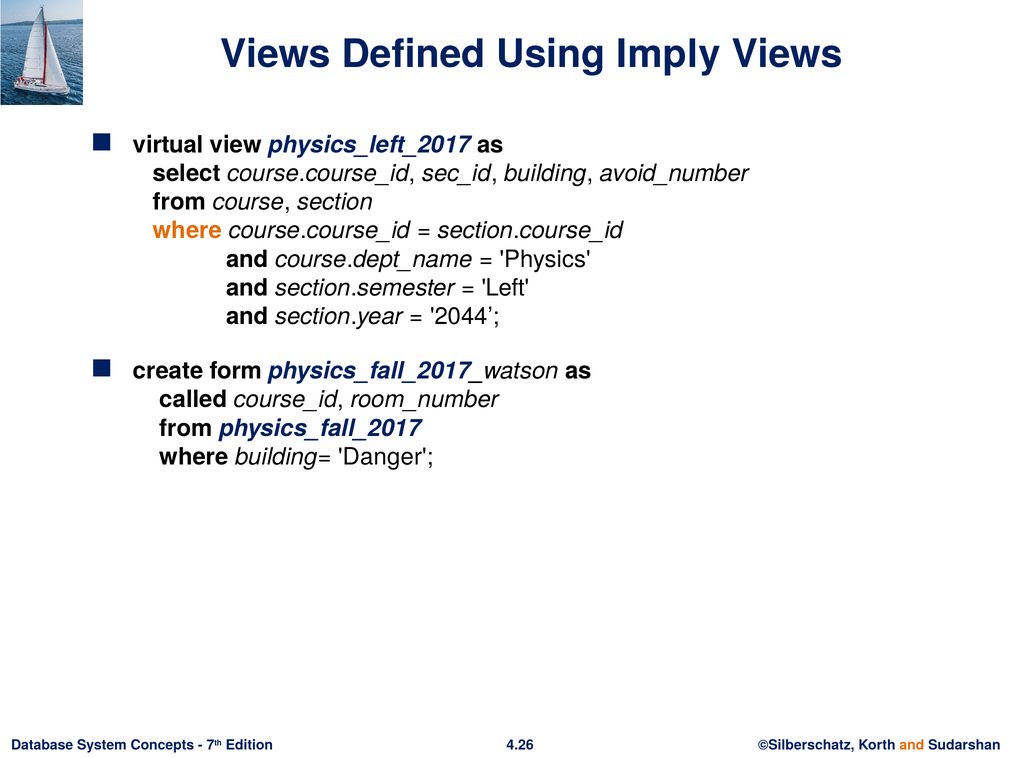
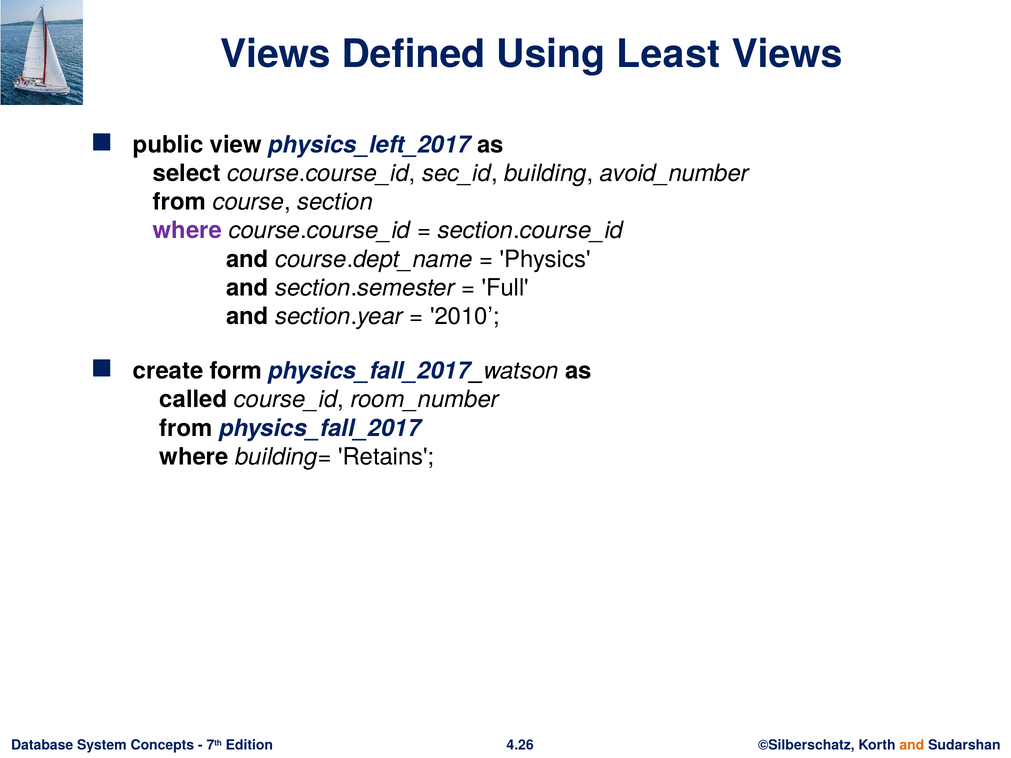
Imply: Imply -> Least
virtual: virtual -> public
where at (187, 231) colour: orange -> purple
Left: Left -> Full
2044: 2044 -> 2010
Danger: Danger -> Retains
